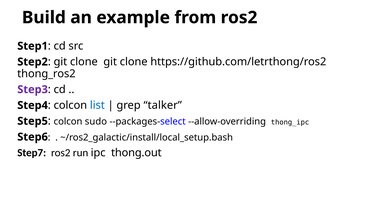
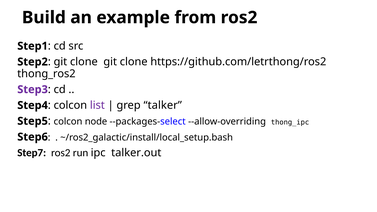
list colour: blue -> purple
sudo: sudo -> node
thong.out: thong.out -> talker.out
